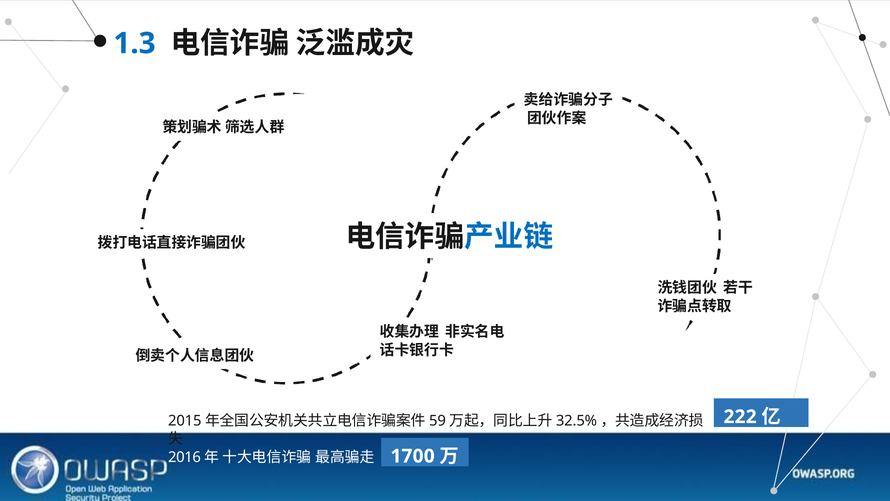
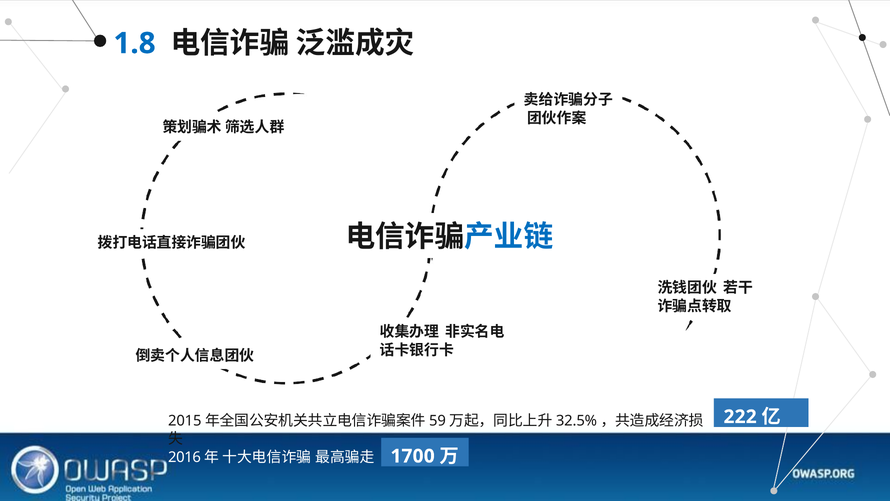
1.3: 1.3 -> 1.8
